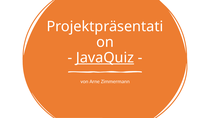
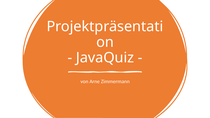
JavaQuiz underline: present -> none
